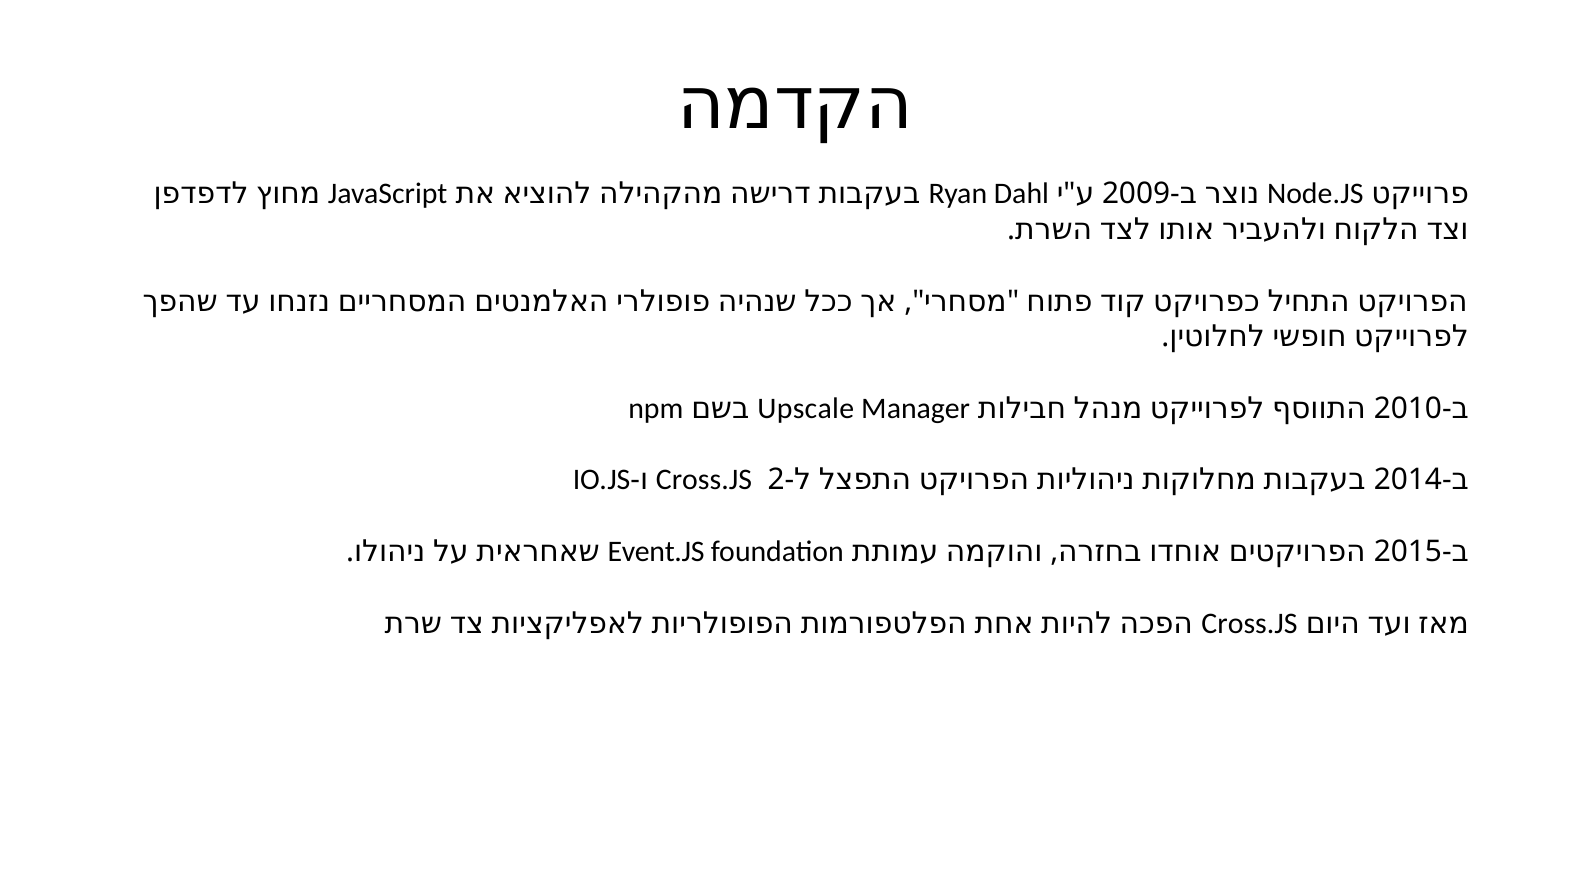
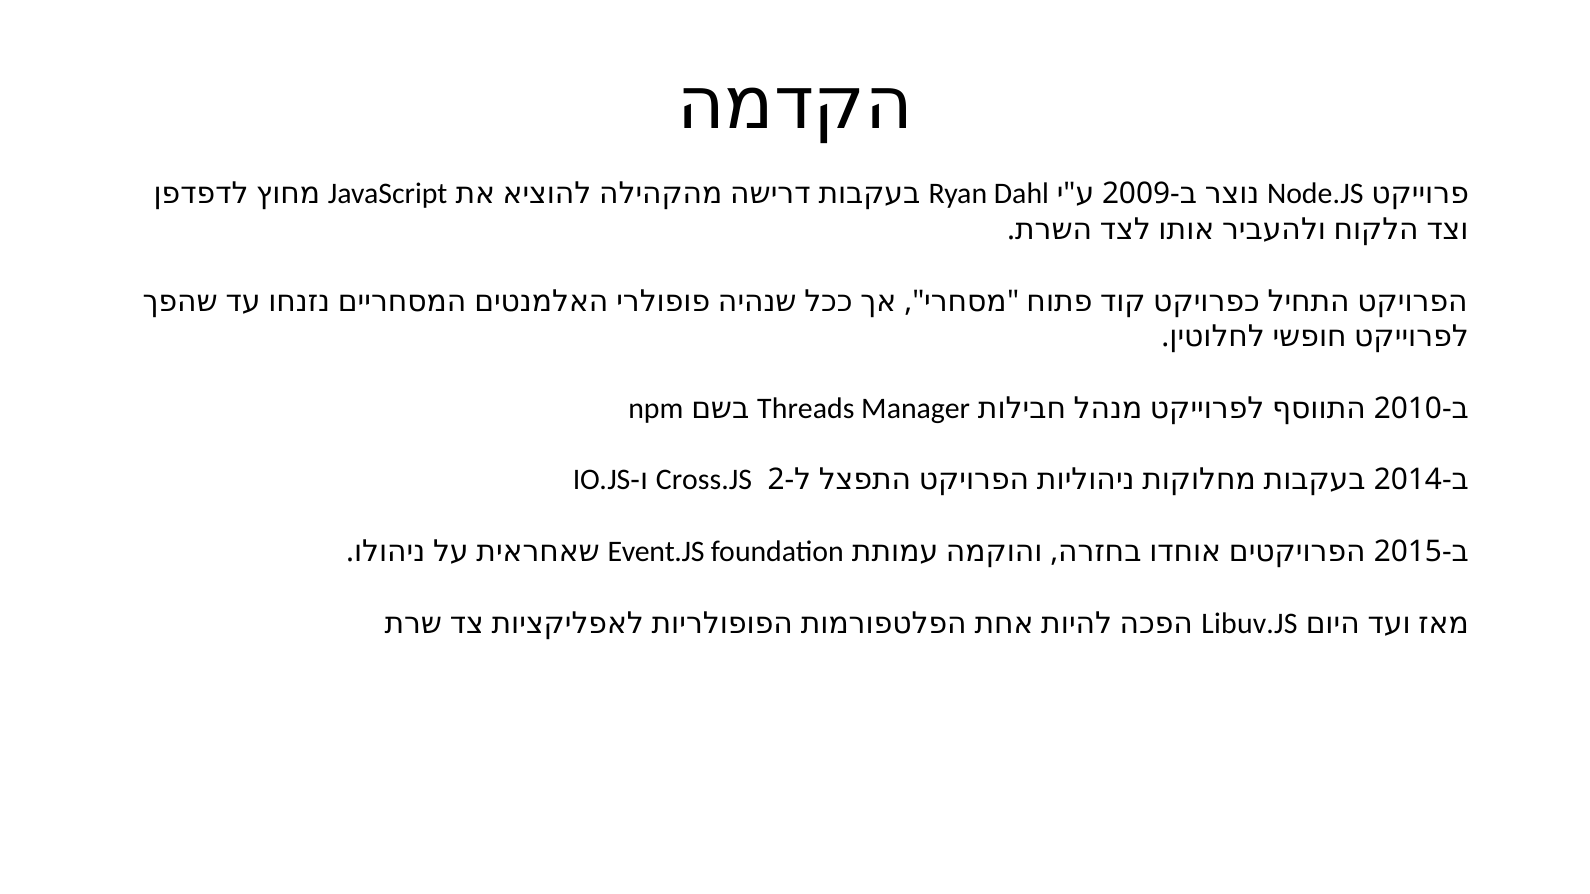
Upscale: Upscale -> Threads
Cross.JS at (1250, 623): Cross.JS -> Libuv.JS
